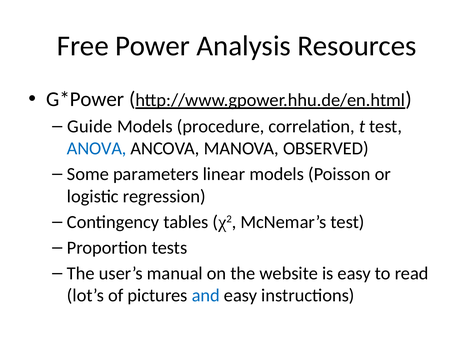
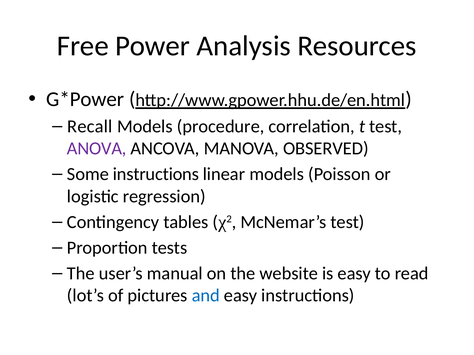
Guide: Guide -> Recall
ANOVA colour: blue -> purple
Some parameters: parameters -> instructions
